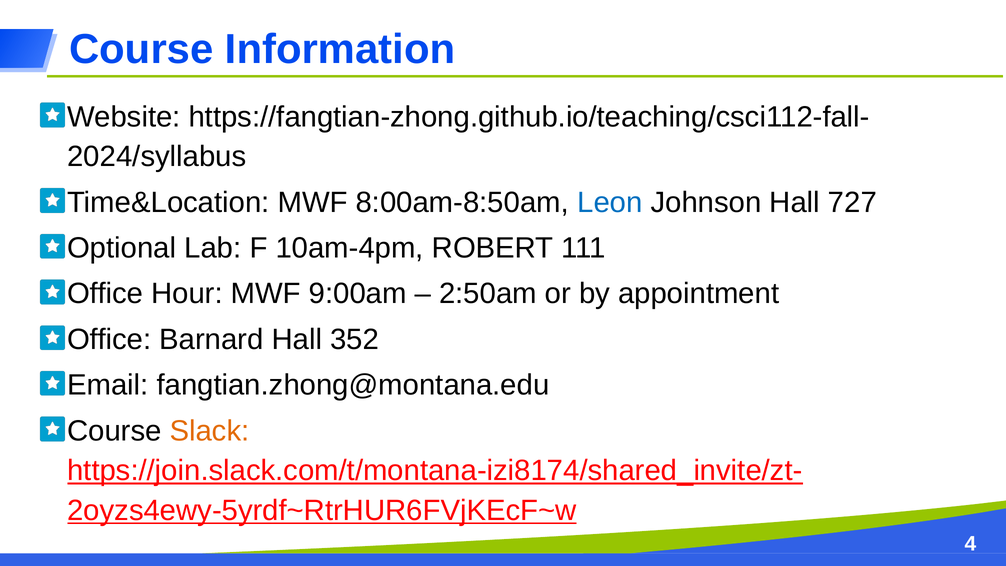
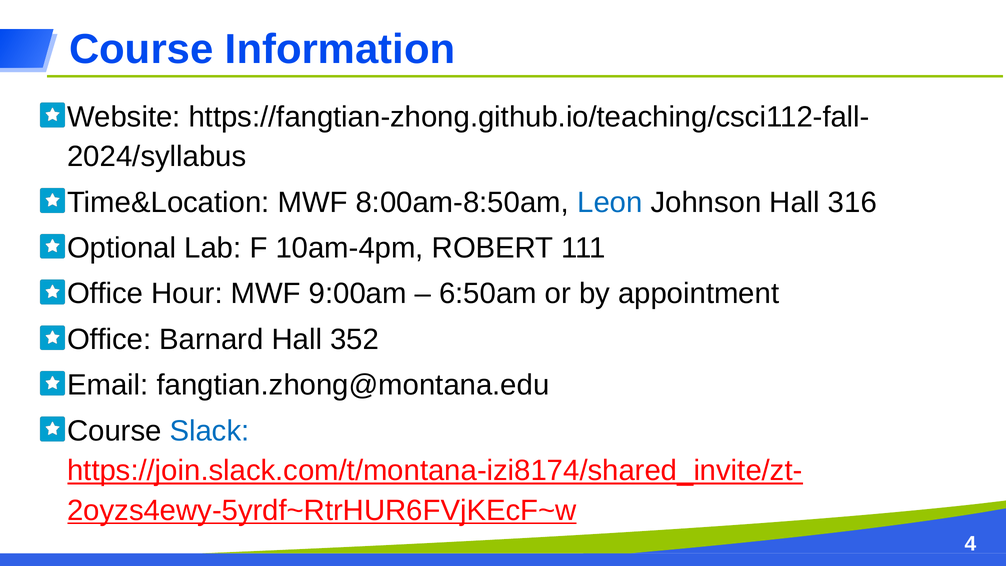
727: 727 -> 316
2:50am: 2:50am -> 6:50am
Slack colour: orange -> blue
